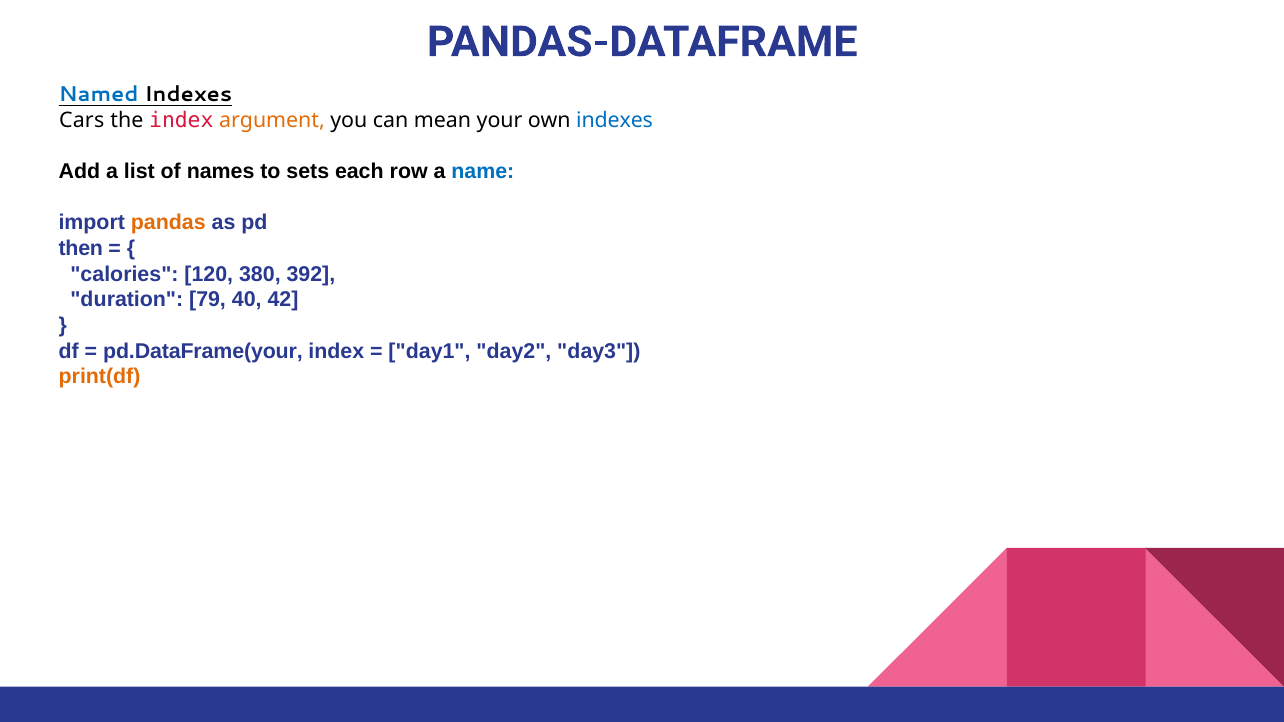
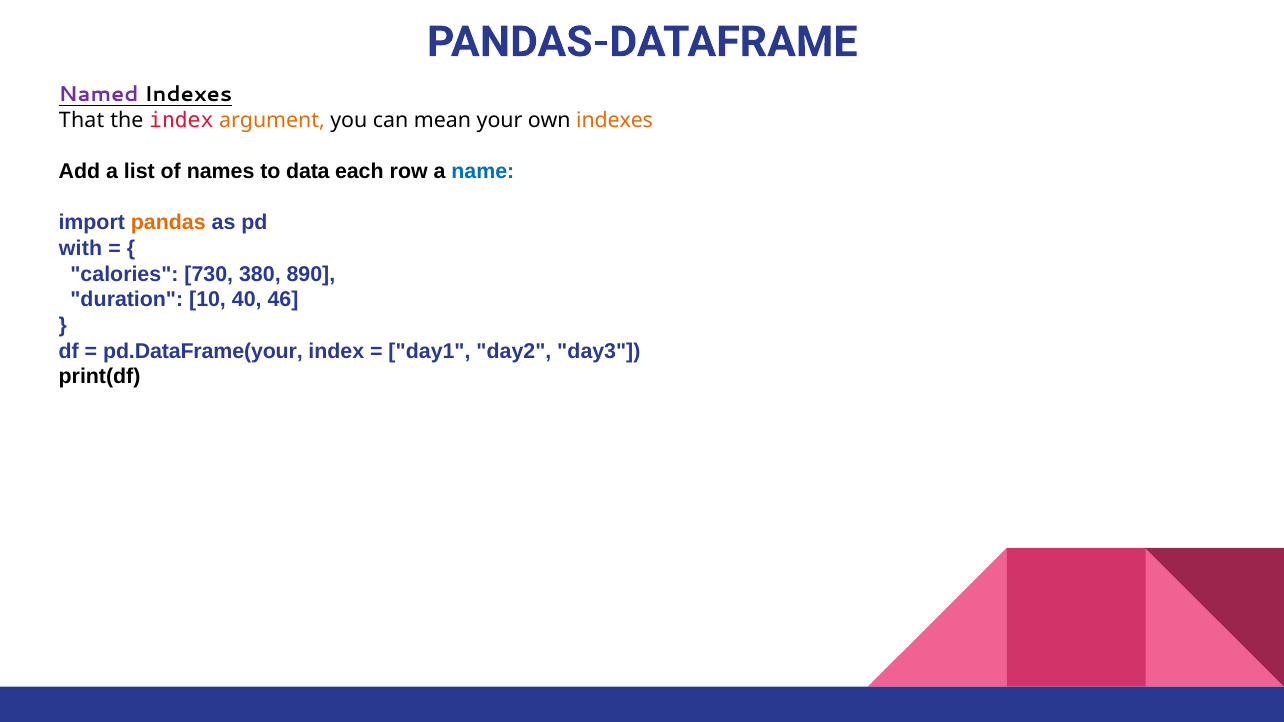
Named colour: blue -> purple
Cars: Cars -> That
indexes at (615, 120) colour: blue -> orange
sets: sets -> data
then: then -> with
120: 120 -> 730
392: 392 -> 890
79: 79 -> 10
42: 42 -> 46
print(df colour: orange -> black
